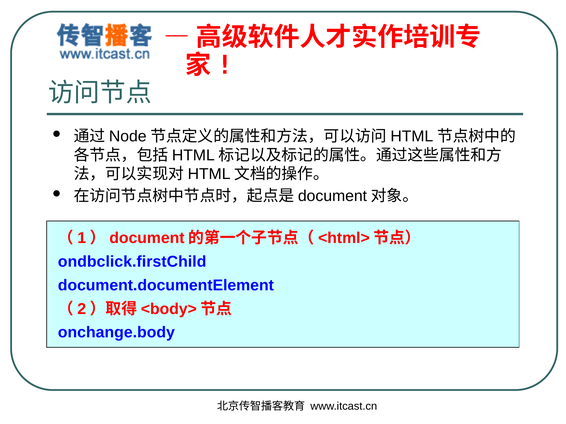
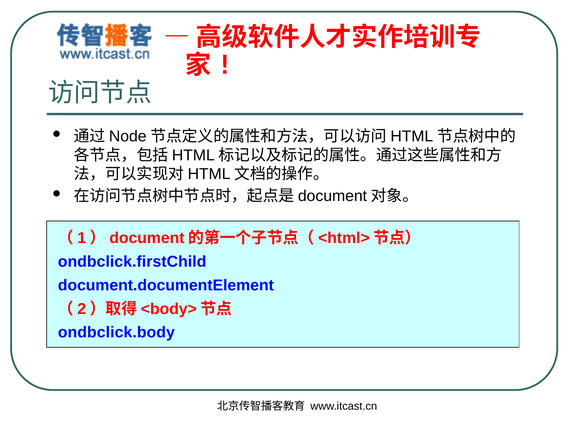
onchange.body: onchange.body -> ondbclick.body
